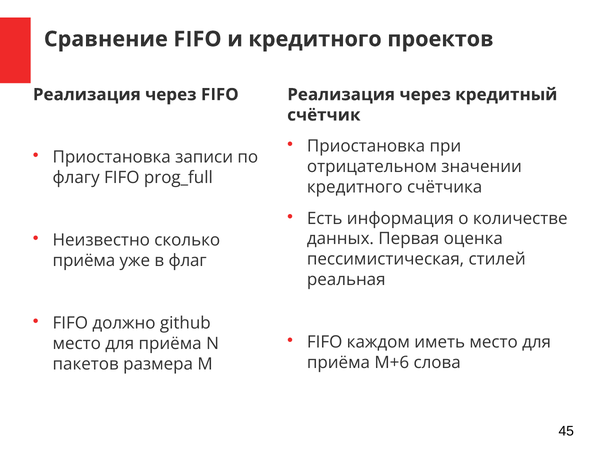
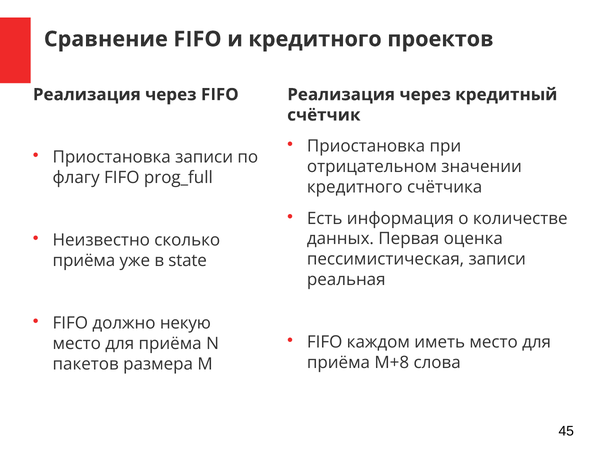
пессимистическая стилей: стилей -> записи
флаг: флаг -> state
github: github -> некую
M+6: M+6 -> M+8
